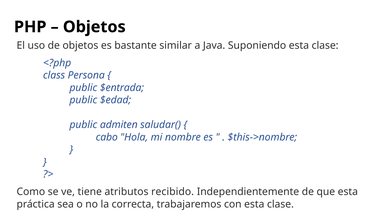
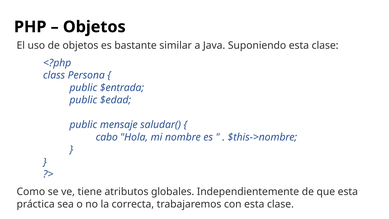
admiten: admiten -> mensaje
recibido: recibido -> globales
